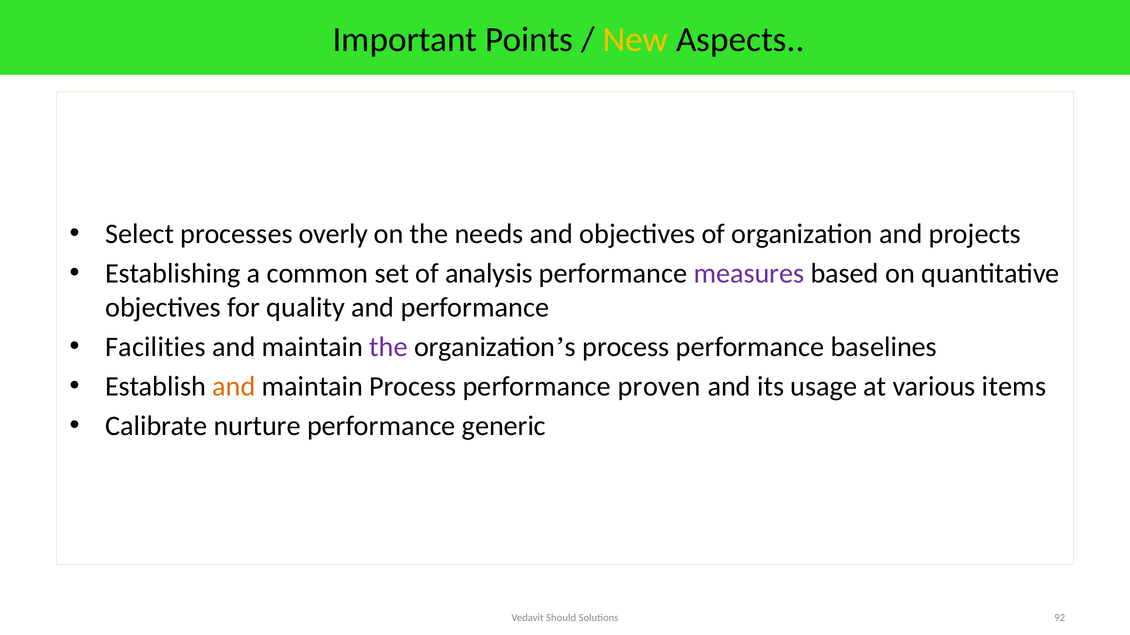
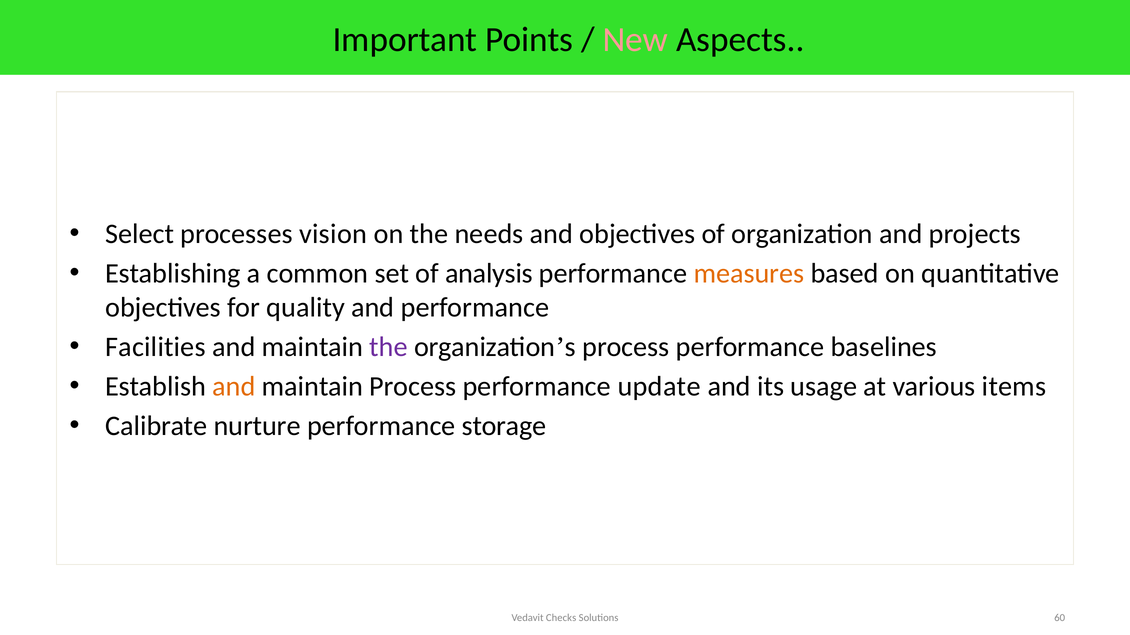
New colour: yellow -> pink
overly: overly -> vision
measures colour: purple -> orange
proven: proven -> update
generic: generic -> storage
Should: Should -> Checks
92: 92 -> 60
